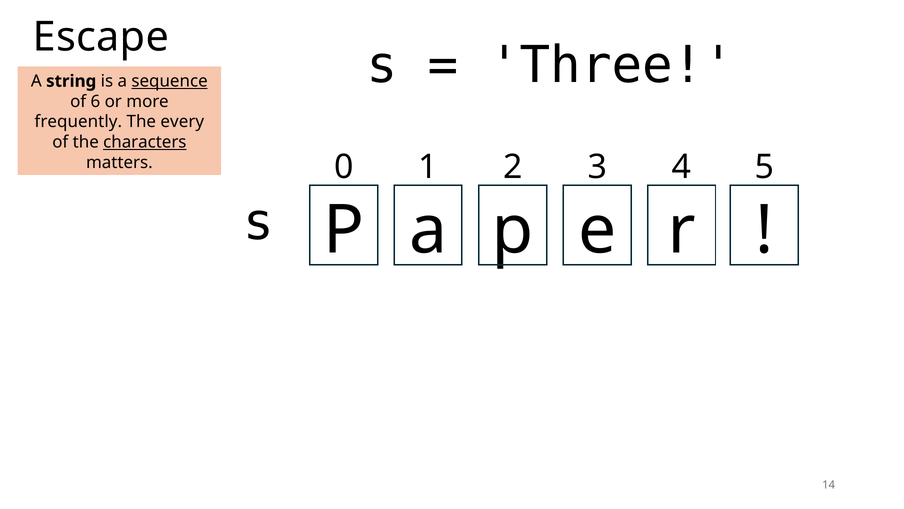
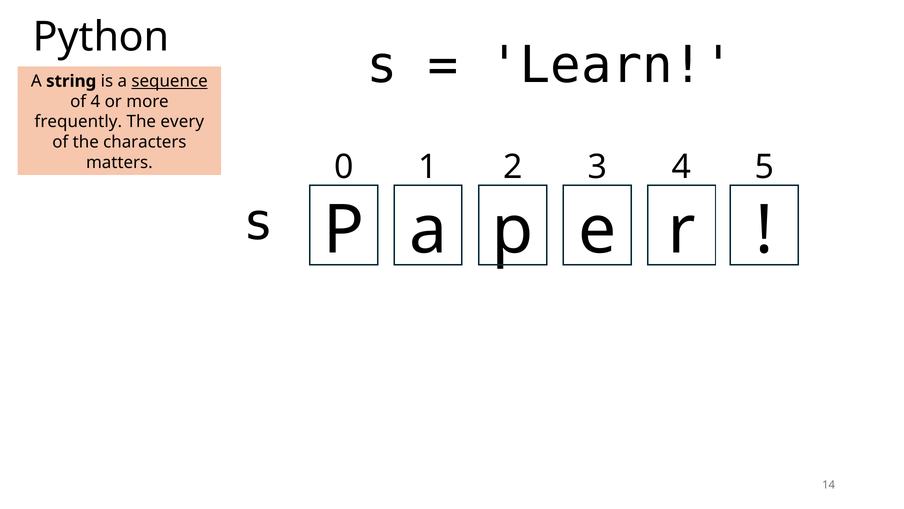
Escape: Escape -> Python
Three: Three -> Learn
of 6: 6 -> 4
characters underline: present -> none
